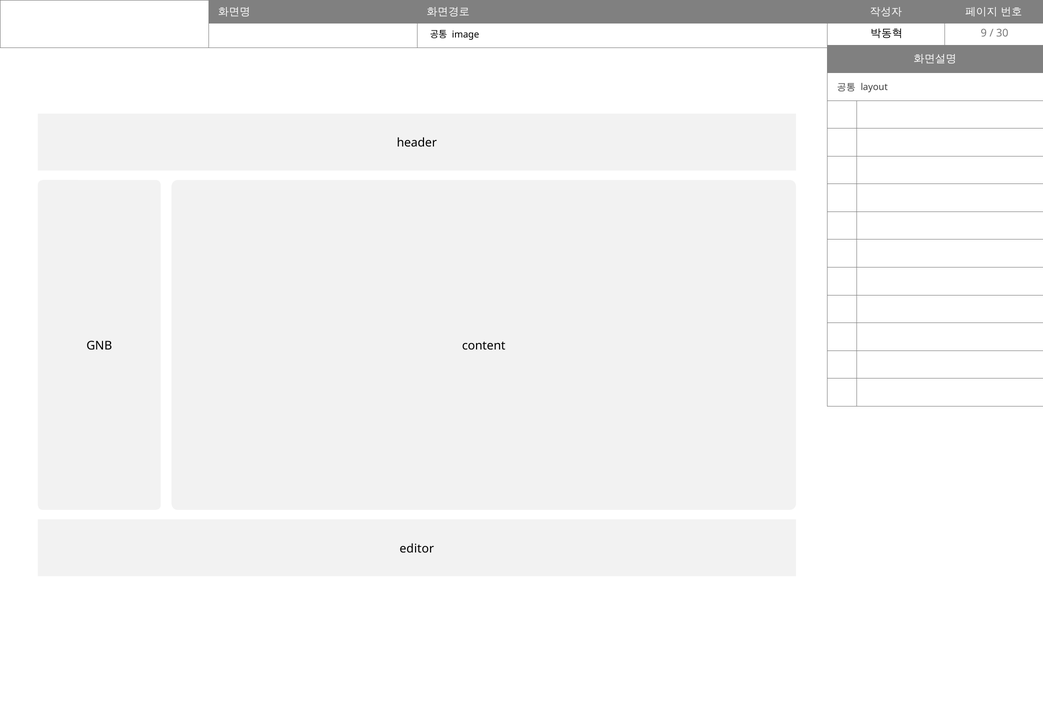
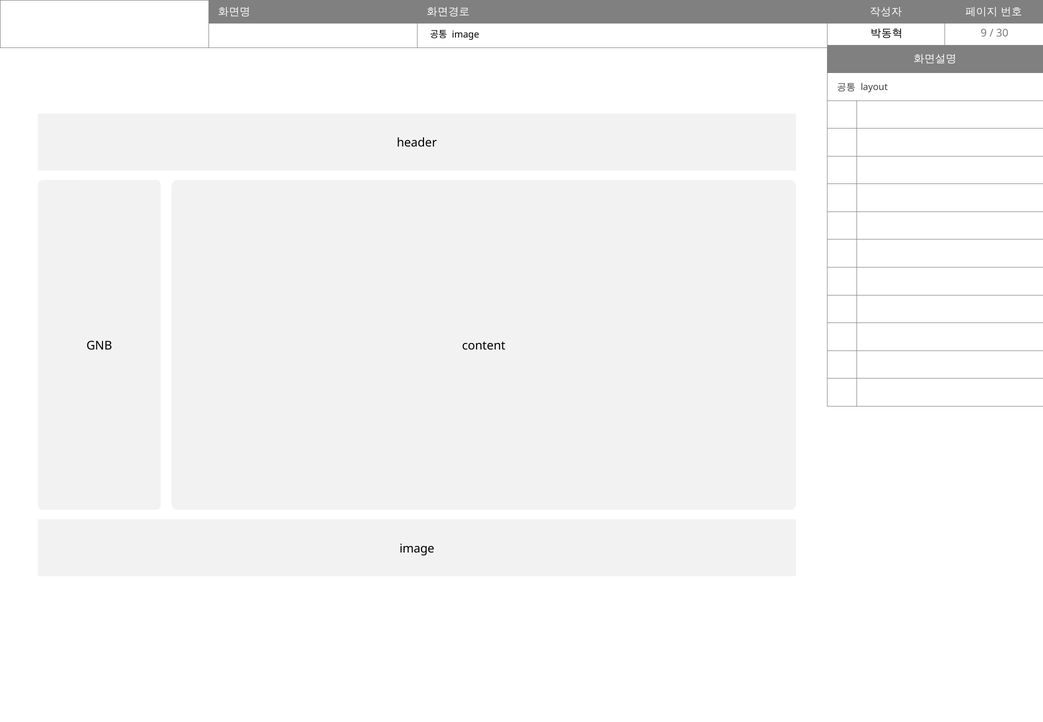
editor at (417, 549): editor -> image
